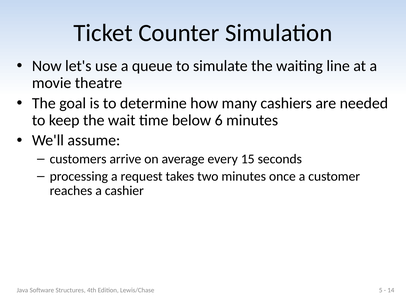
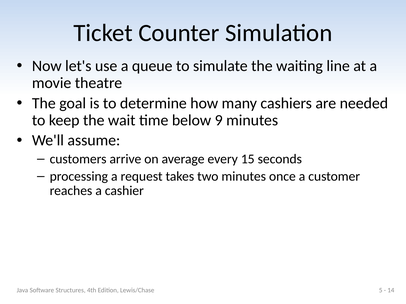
6: 6 -> 9
